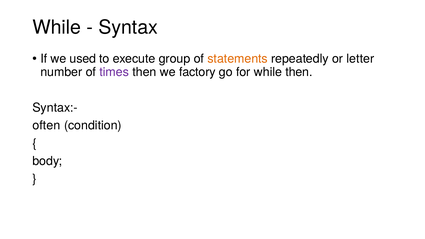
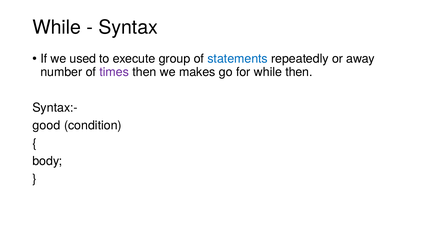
statements colour: orange -> blue
letter: letter -> away
factory: factory -> makes
often: often -> good
